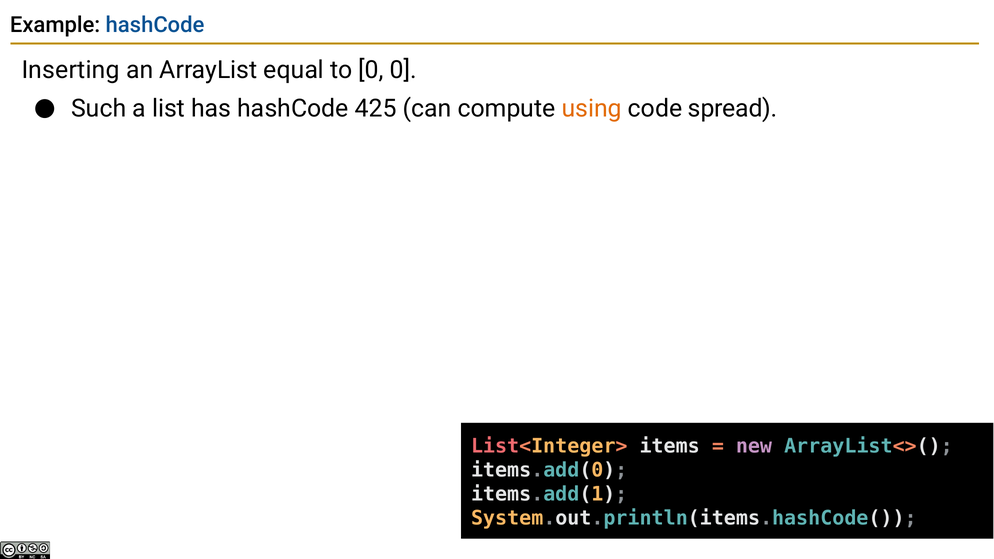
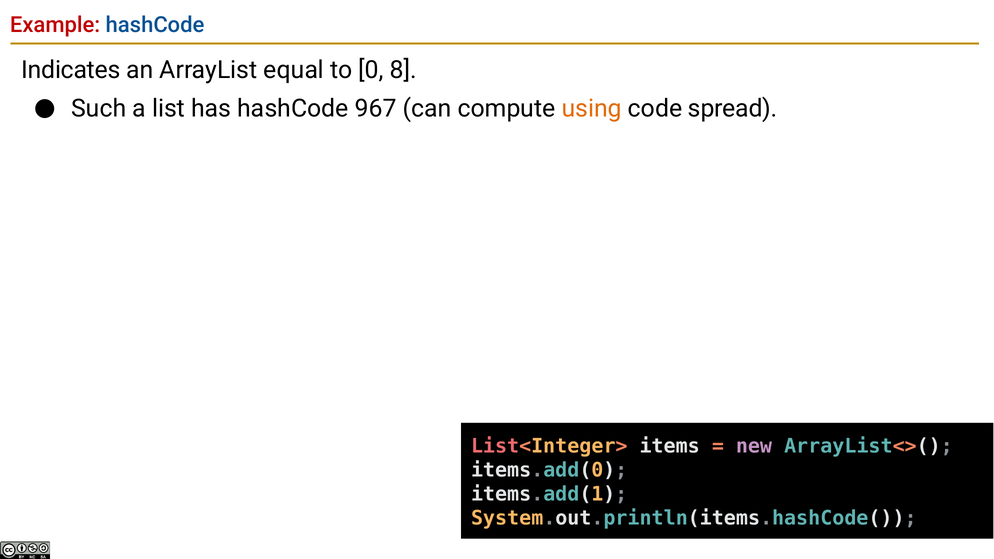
Example colour: black -> red
Inserting: Inserting -> Indicates
0 0: 0 -> 8
425: 425 -> 967
